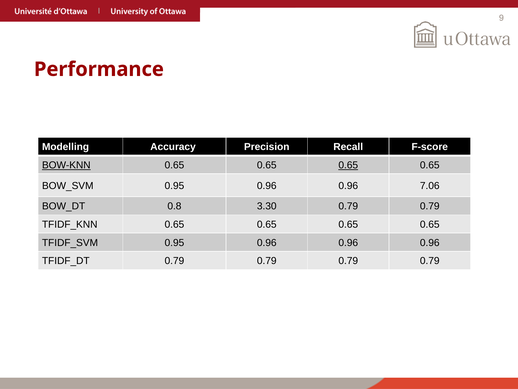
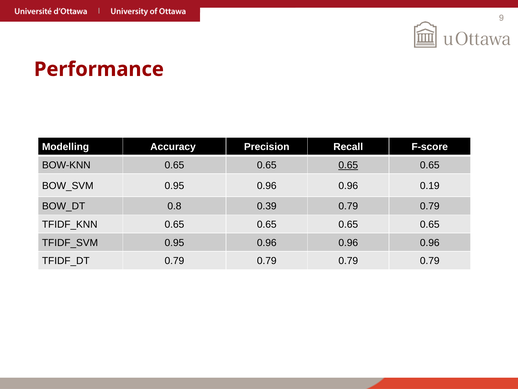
BOW-KNN underline: present -> none
7.06: 7.06 -> 0.19
3.30: 3.30 -> 0.39
